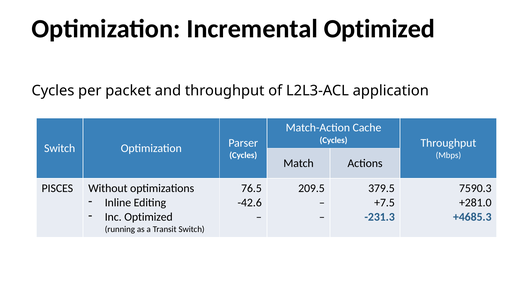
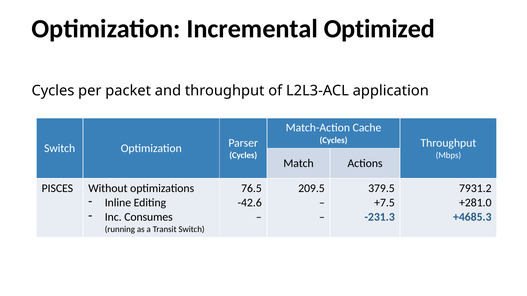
7590.3: 7590.3 -> 7931.2
Inc Optimized: Optimized -> Consumes
